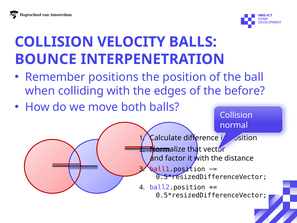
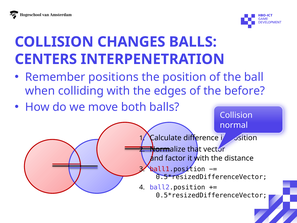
VELOCITY: VELOCITY -> CHANGES
BOUNCE: BOUNCE -> CENTERS
